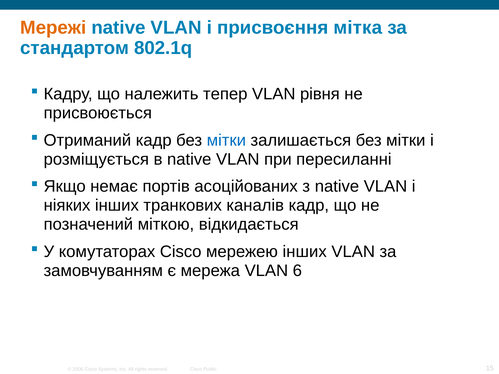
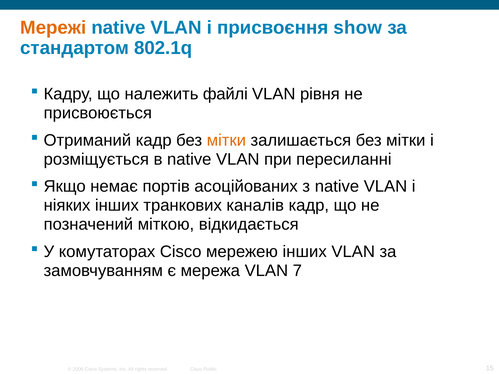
мітка: мітка -> show
тепер: тепер -> файлі
мітки at (226, 140) colour: blue -> orange
6: 6 -> 7
